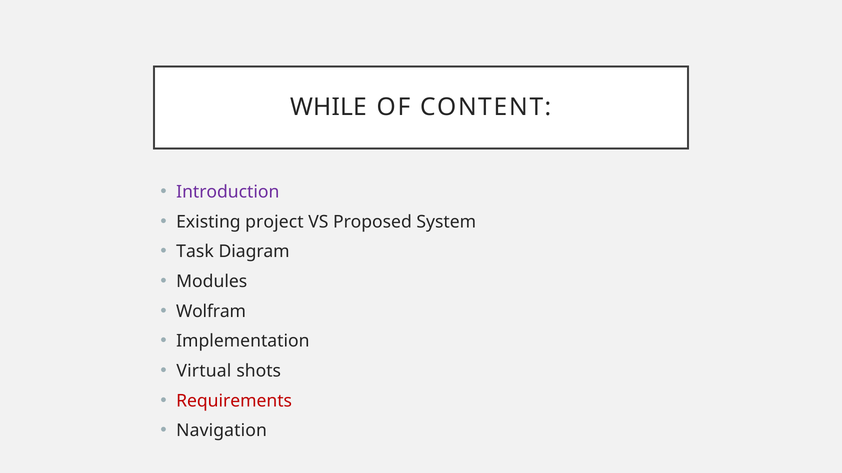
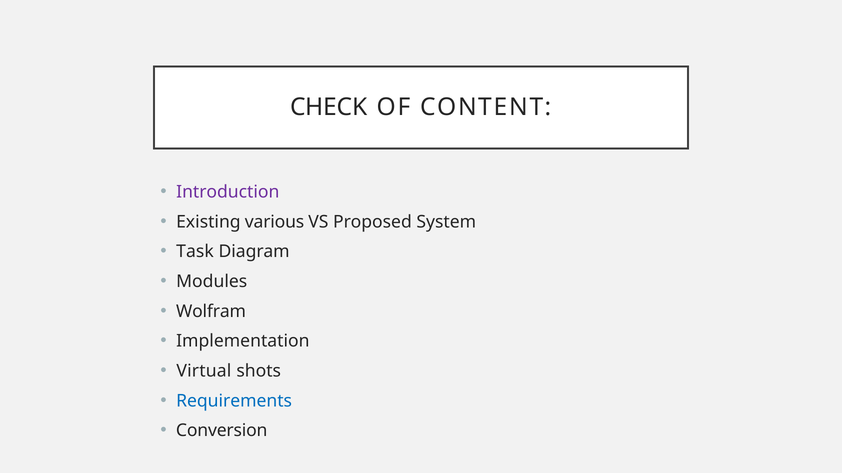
WHILE: WHILE -> CHECK
project: project -> various
Requirements colour: red -> blue
Navigation: Navigation -> Conversion
